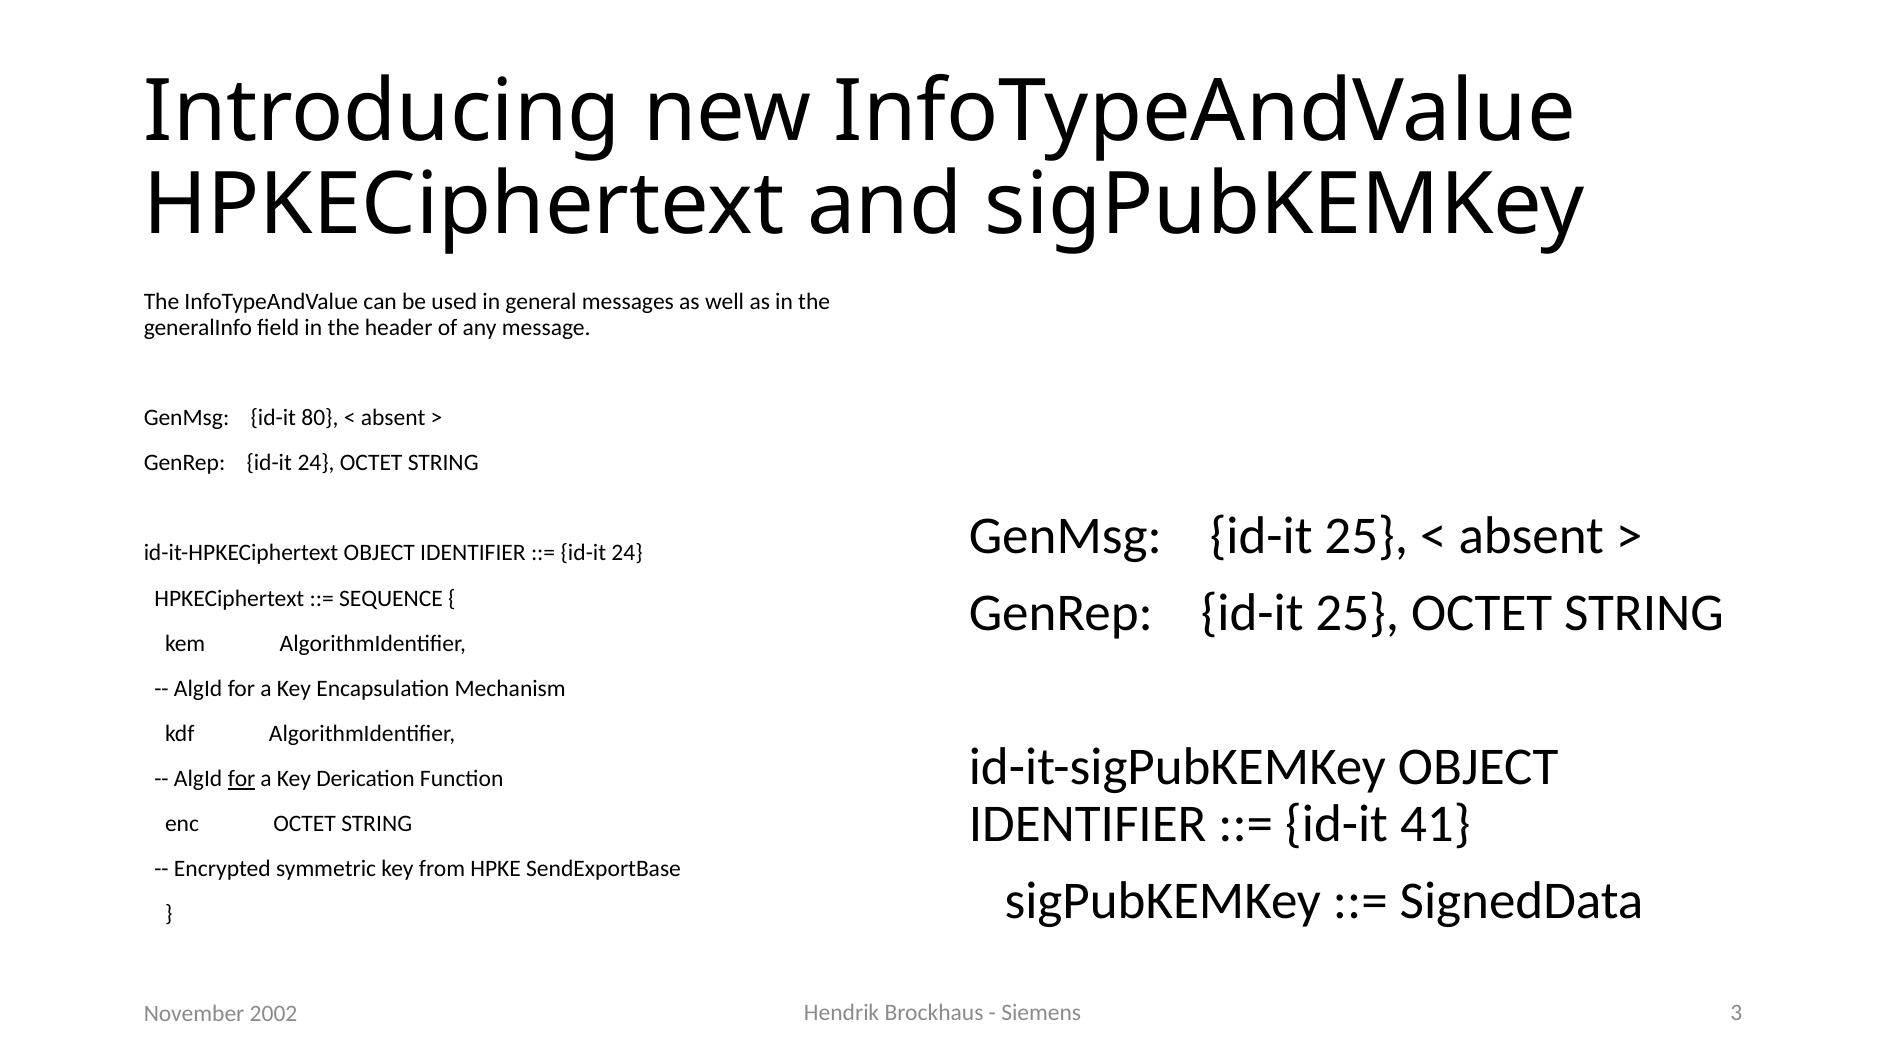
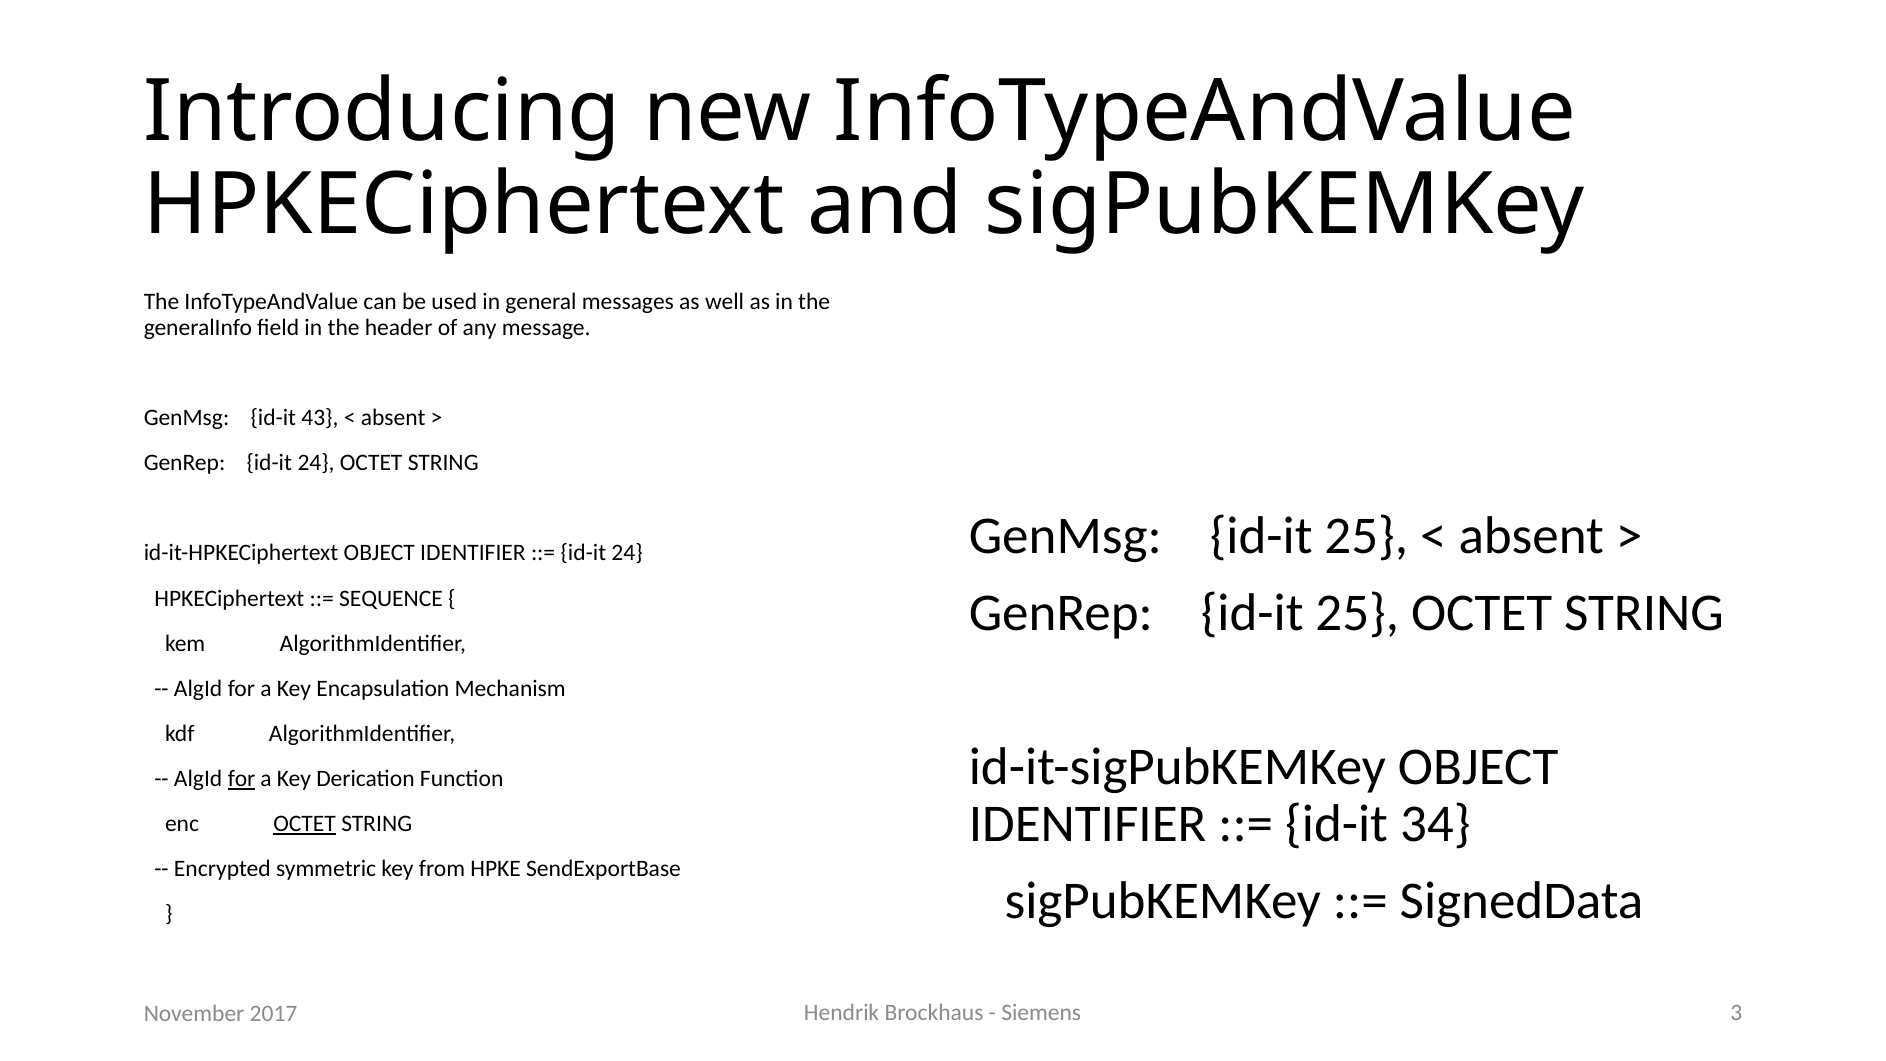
80: 80 -> 43
41: 41 -> 34
OCTET at (305, 824) underline: none -> present
2002: 2002 -> 2017
